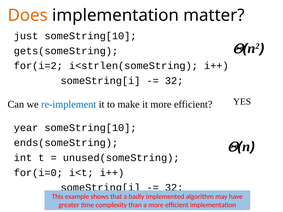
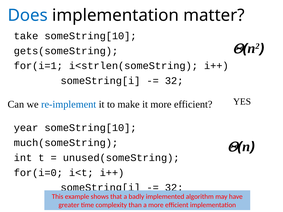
Does colour: orange -> blue
just: just -> take
for(i=2: for(i=2 -> for(i=1
ends(someString: ends(someString -> much(someString
